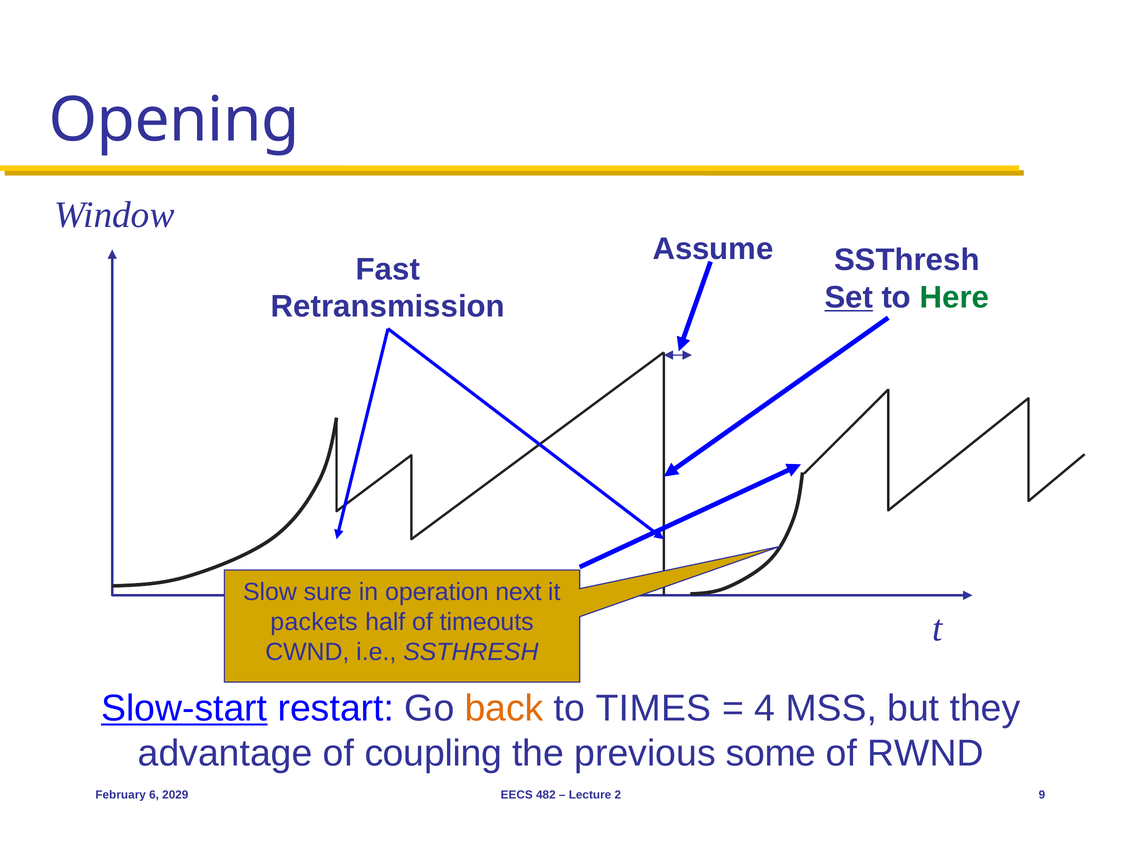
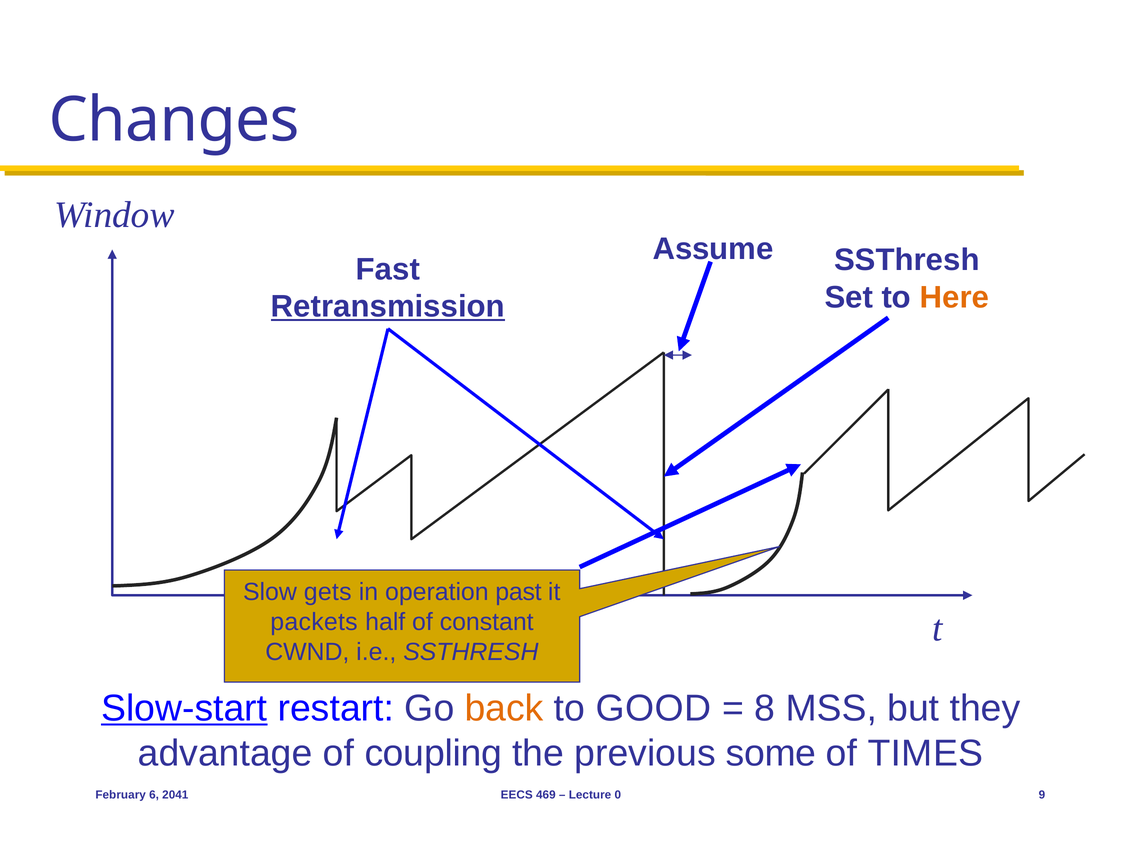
Opening: Opening -> Changes
Set underline: present -> none
Here colour: green -> orange
Retransmission underline: none -> present
sure: sure -> gets
next: next -> past
timeouts: timeouts -> constant
TIMES: TIMES -> GOOD
4: 4 -> 8
RWND: RWND -> TIMES
2029: 2029 -> 2041
482: 482 -> 469
2: 2 -> 0
